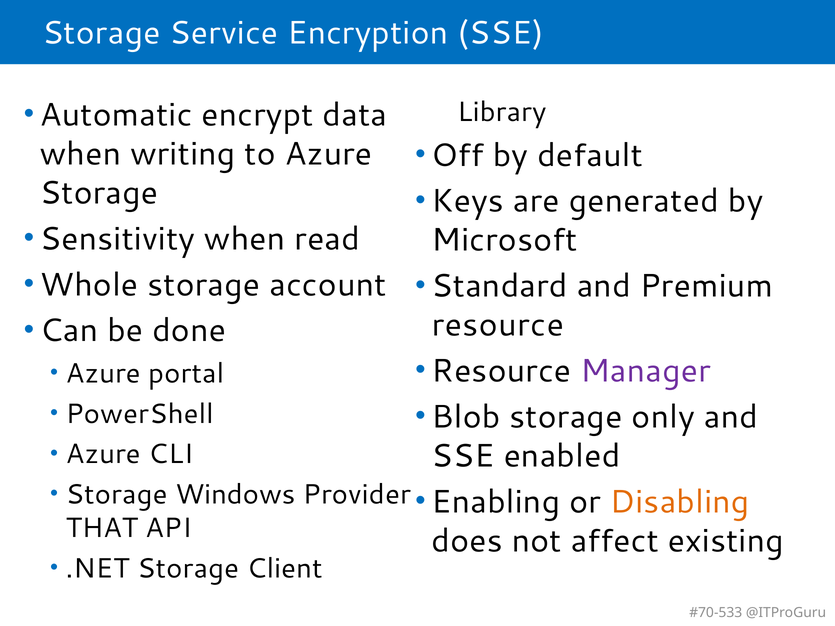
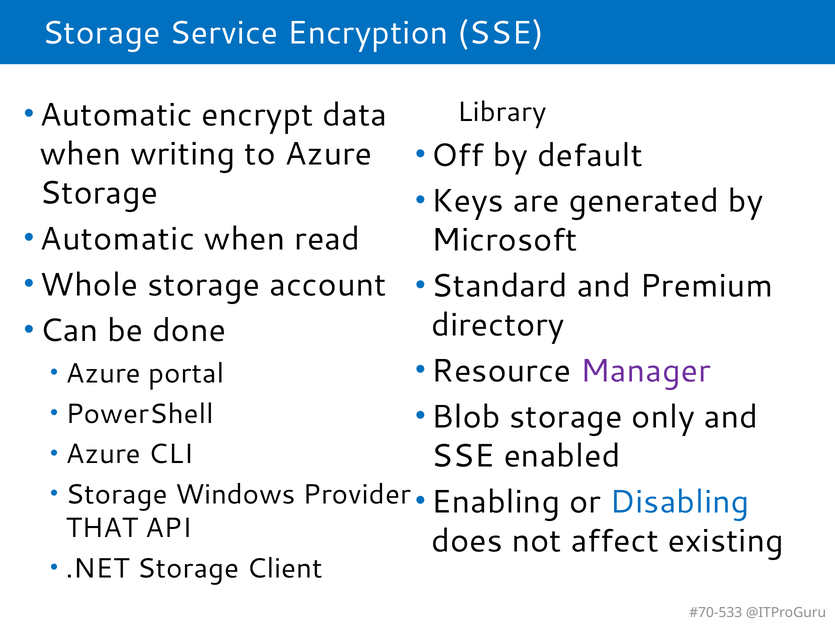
Sensitivity at (118, 239): Sensitivity -> Automatic
resource at (498, 325): resource -> directory
Disabling colour: orange -> blue
